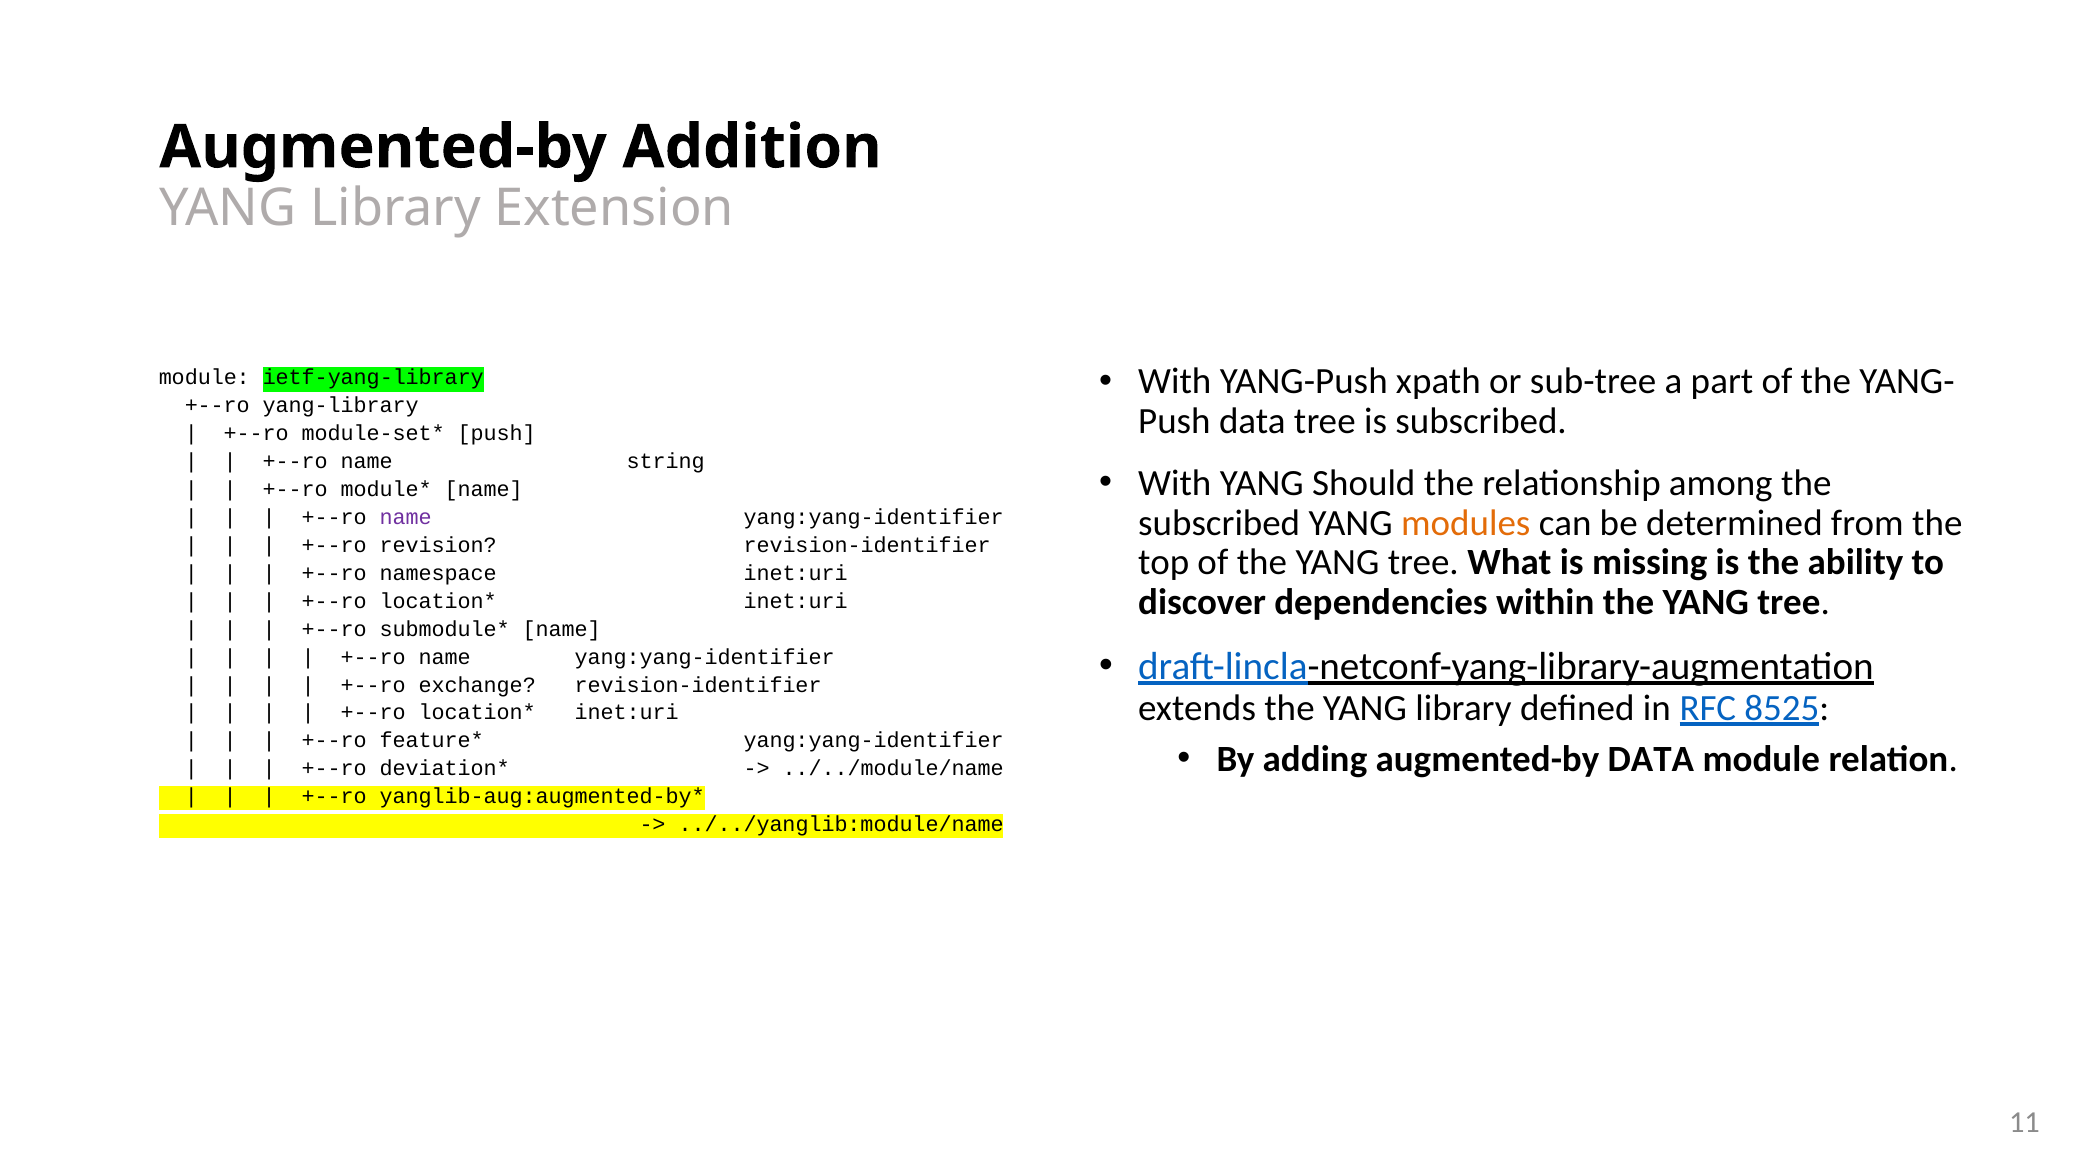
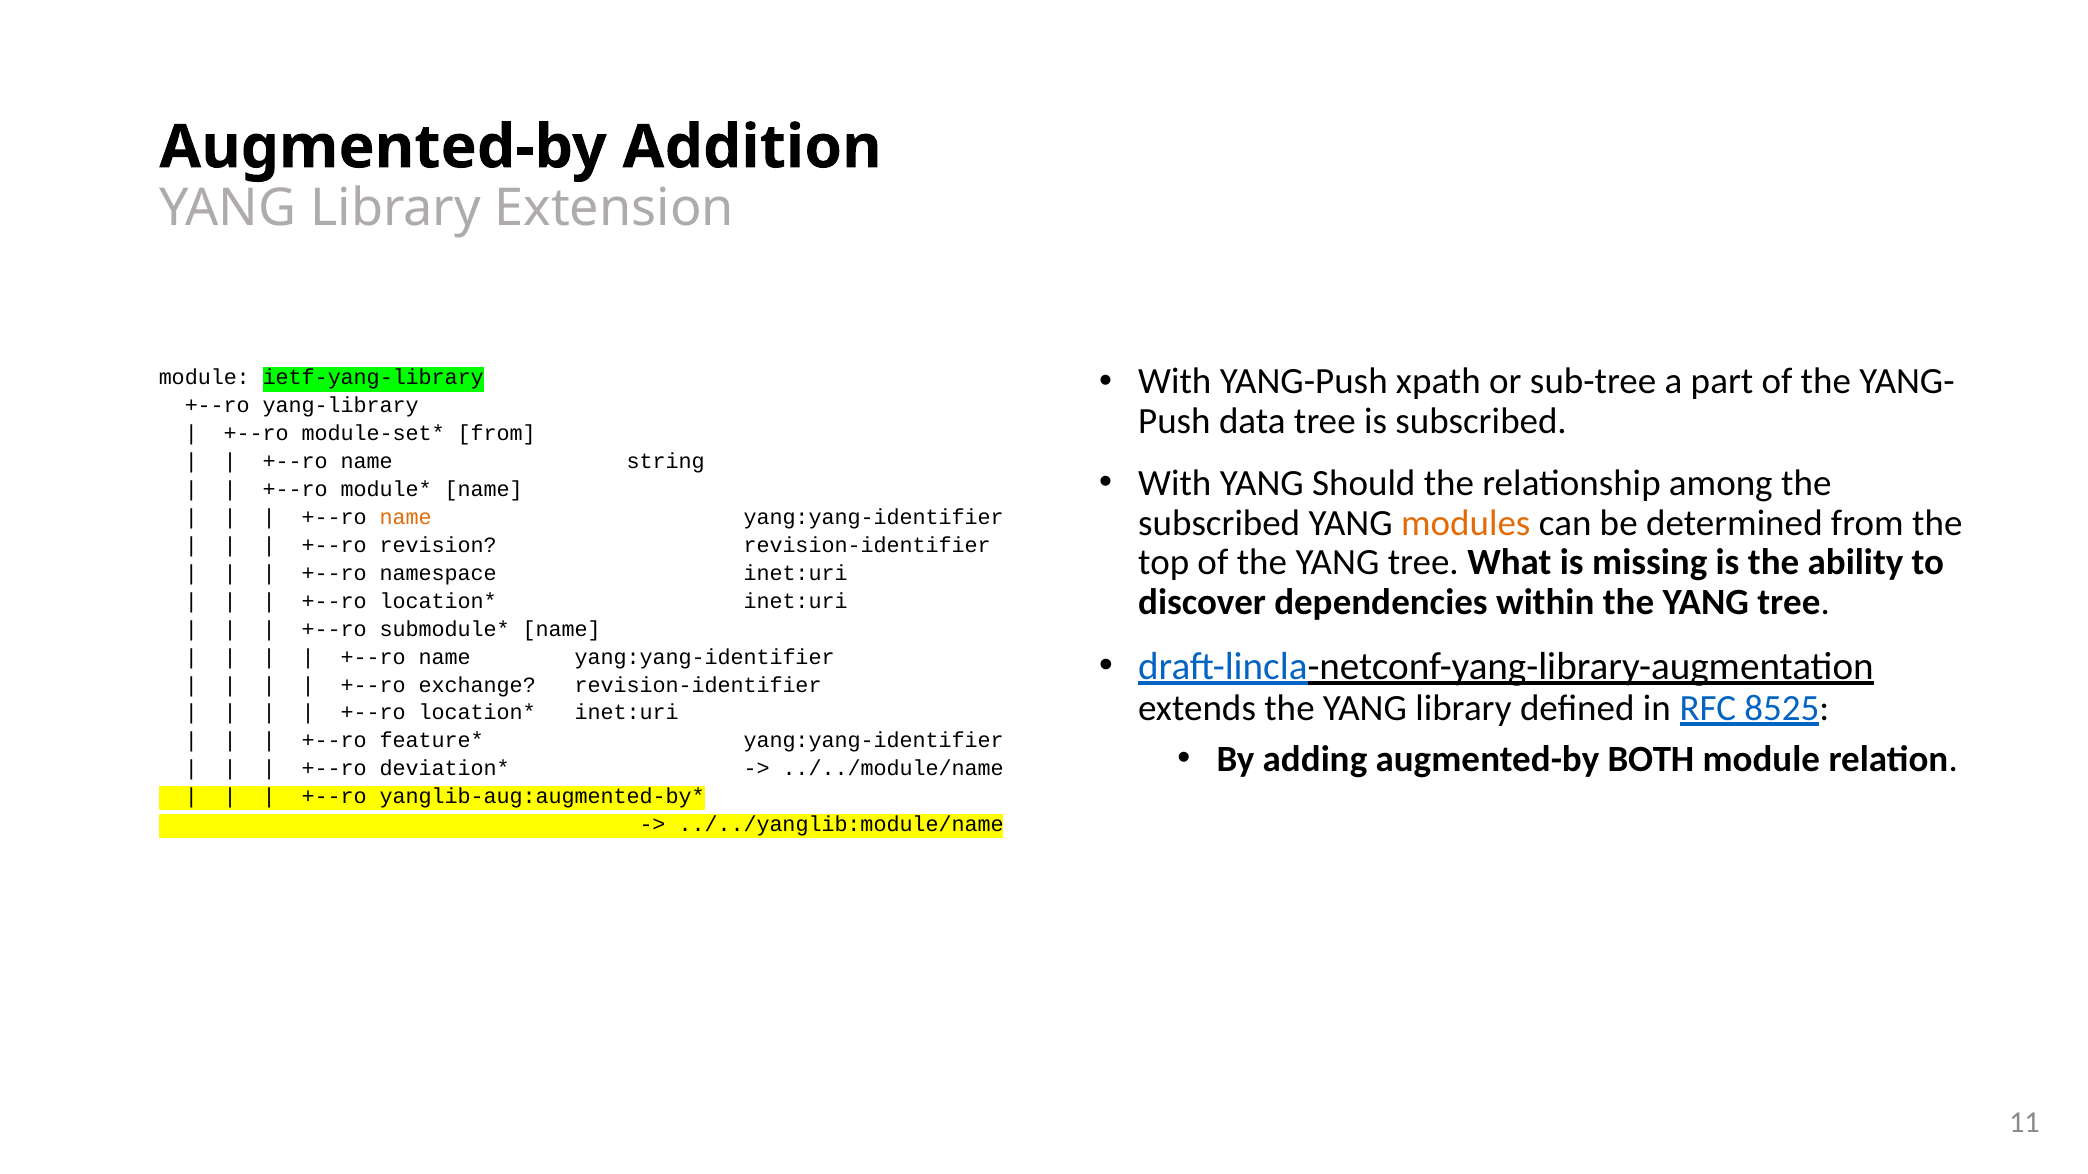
push at (497, 434): push -> from
name at (406, 518) colour: purple -> orange
augmented-by DATA: DATA -> BOTH
